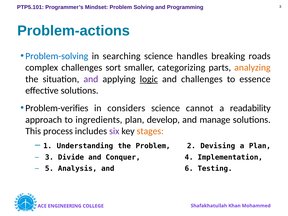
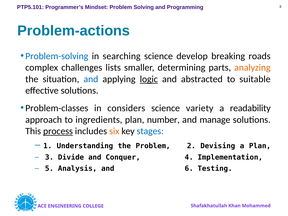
handles: handles -> develop
sort: sort -> lists
categorizing: categorizing -> determining
and at (91, 79) colour: purple -> blue
and challenges: challenges -> abstracted
essence: essence -> suitable
Problem-verifies: Problem-verifies -> Problem-classes
cannot: cannot -> variety
develop: develop -> number
process underline: none -> present
six colour: purple -> orange
stages colour: orange -> blue
